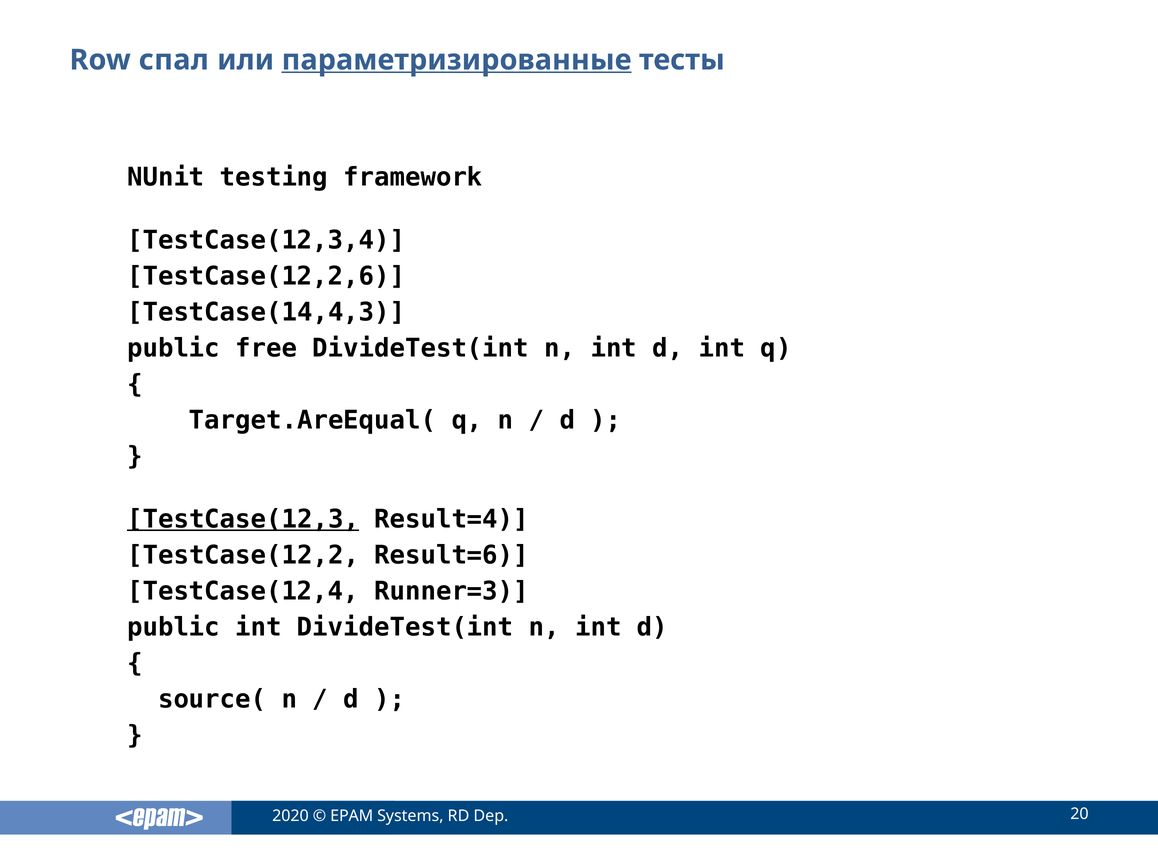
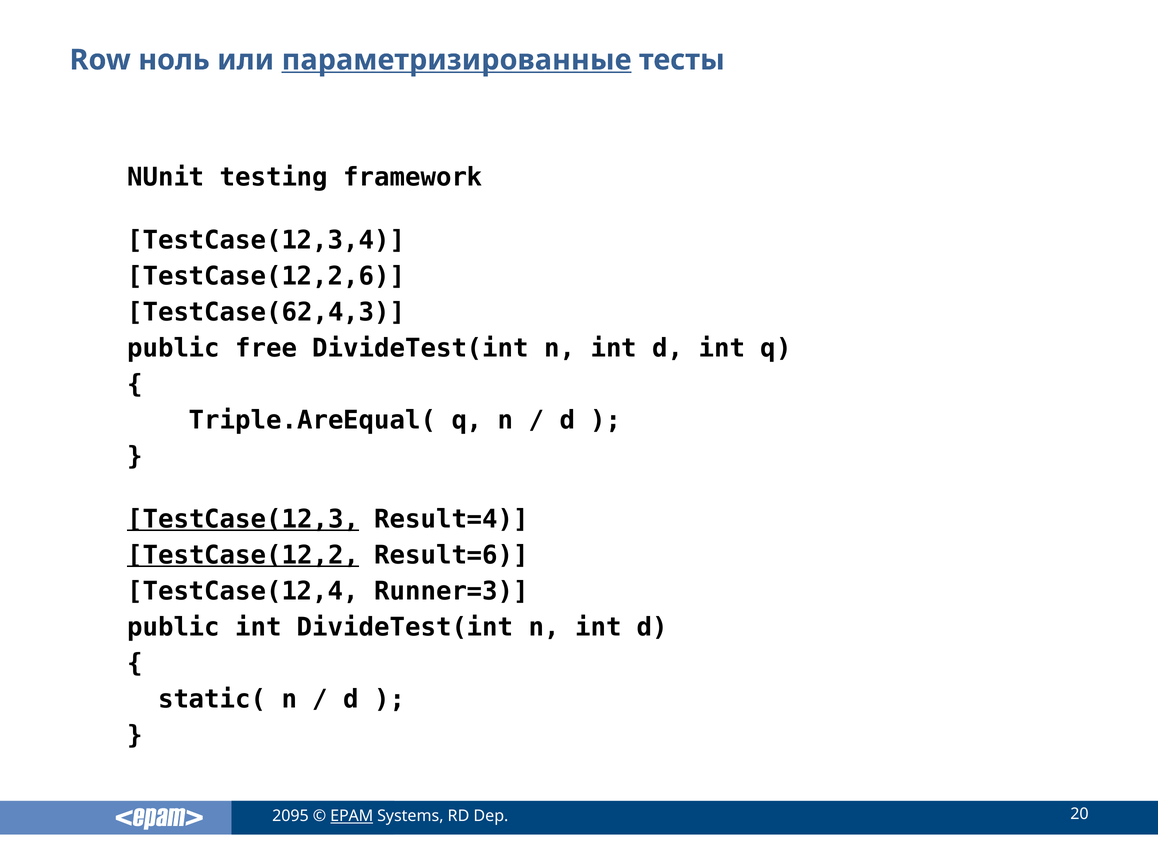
спал: спал -> ноль
TestCase(14,4,3: TestCase(14,4,3 -> TestCase(62,4,3
Target.AreEqual(: Target.AreEqual( -> Triple.AreEqual(
TestCase(12,2 underline: none -> present
source(: source( -> static(
2020: 2020 -> 2095
EPAM underline: none -> present
